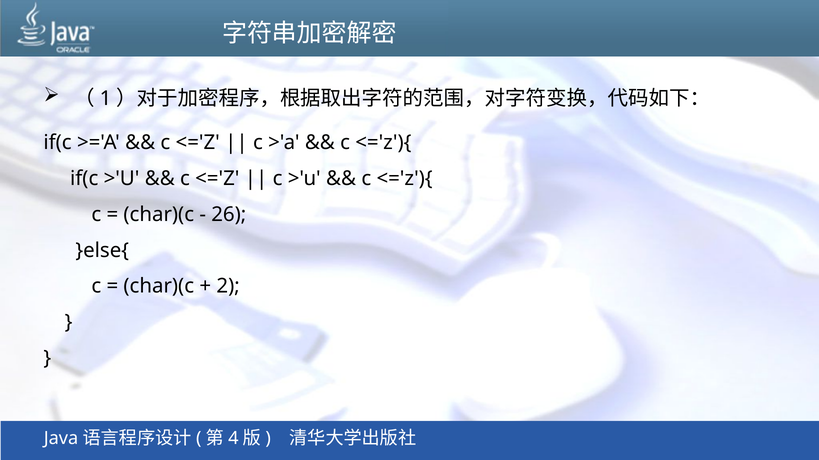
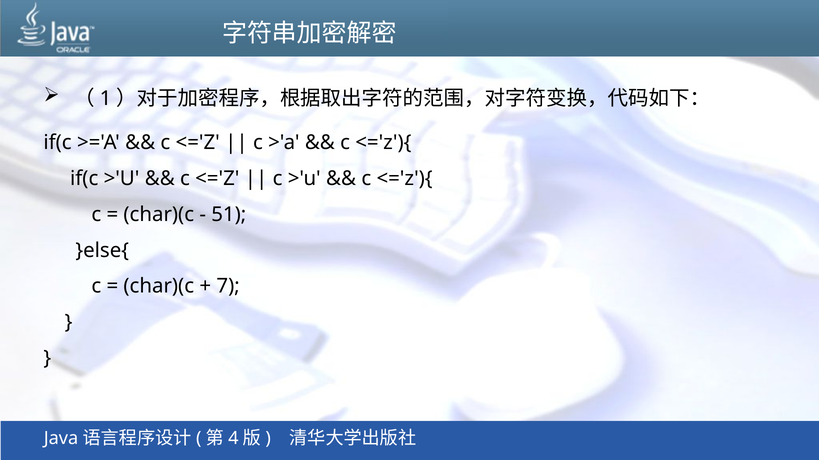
26: 26 -> 51
2: 2 -> 7
